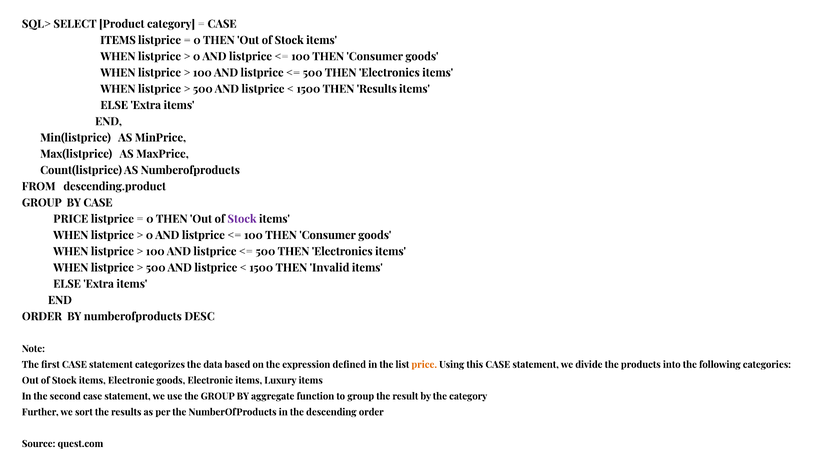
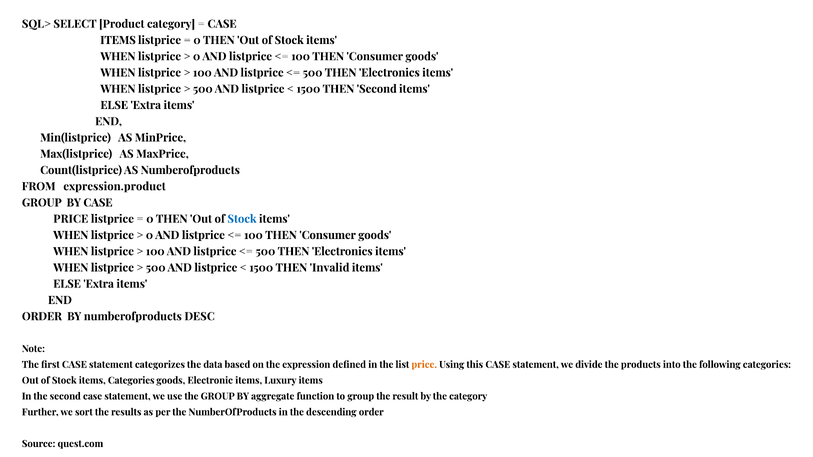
THEN Results: Results -> Second
descending.product: descending.product -> expression.product
Stock at (242, 219) colour: purple -> blue
items Electronic: Electronic -> Categories
